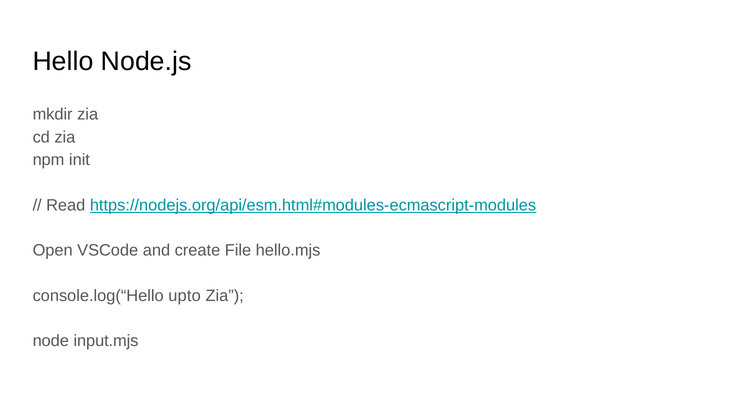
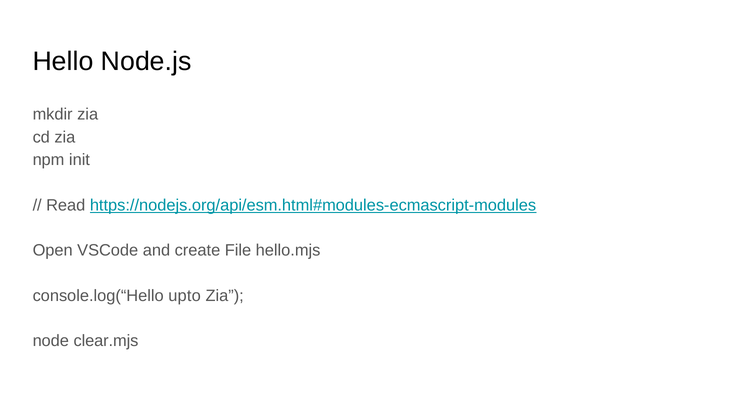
input.mjs: input.mjs -> clear.mjs
